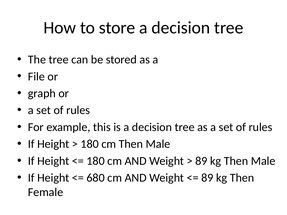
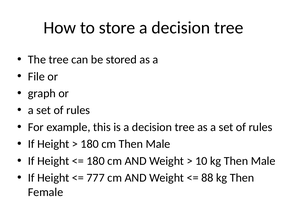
89 at (201, 161): 89 -> 10
680: 680 -> 777
89 at (207, 178): 89 -> 88
